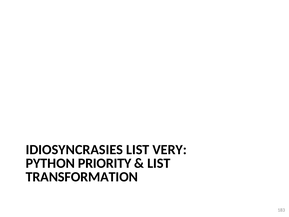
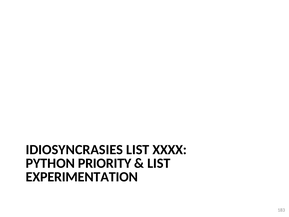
VERY: VERY -> XXXX
TRANSFORMATION: TRANSFORMATION -> EXPERIMENTATION
